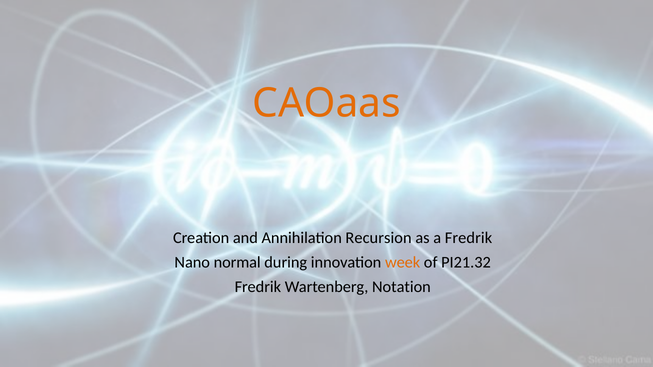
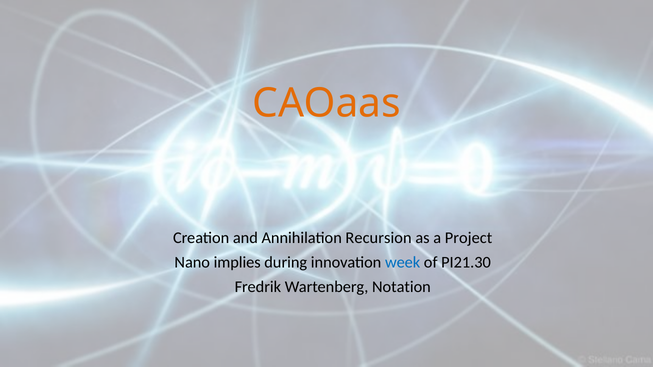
a Fredrik: Fredrik -> Project
normal: normal -> implies
week colour: orange -> blue
PI21.32: PI21.32 -> PI21.30
